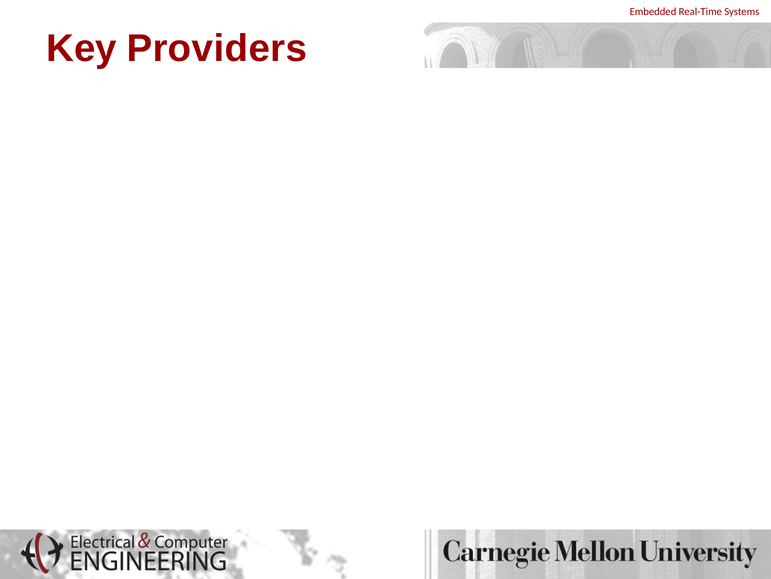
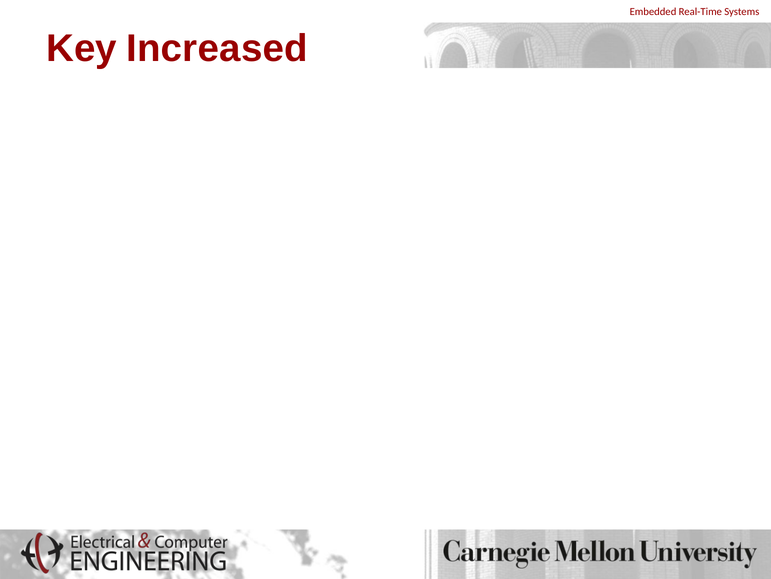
Providers: Providers -> Increased
